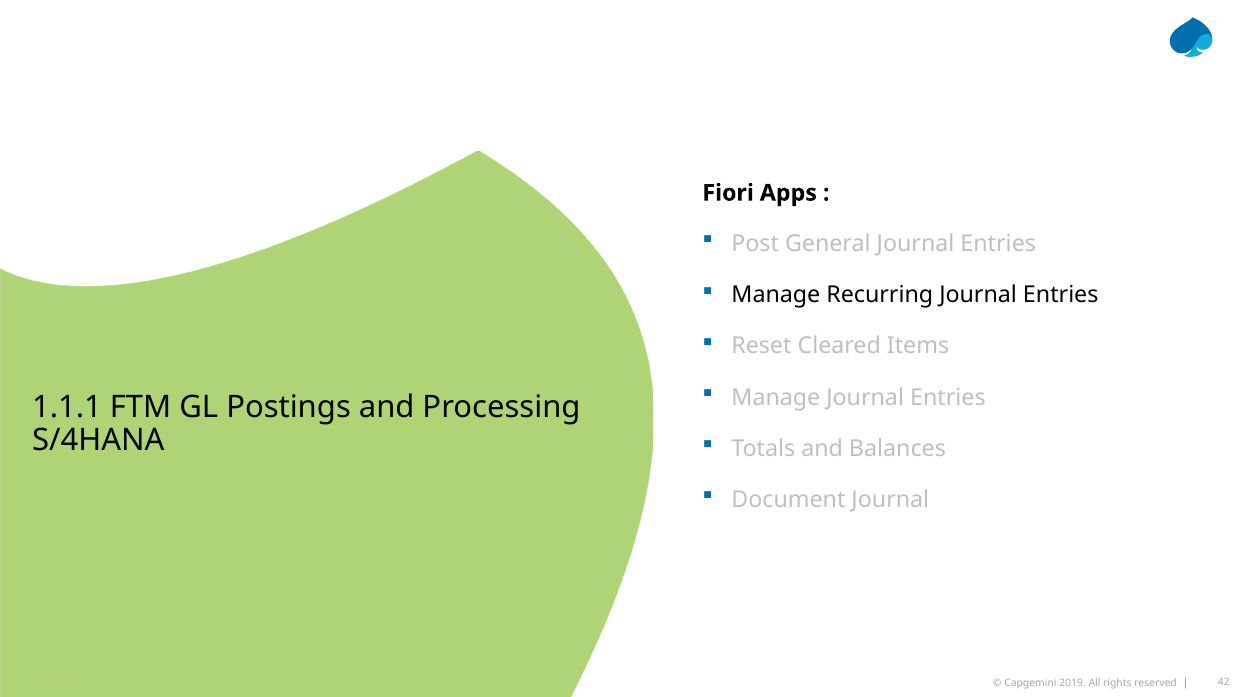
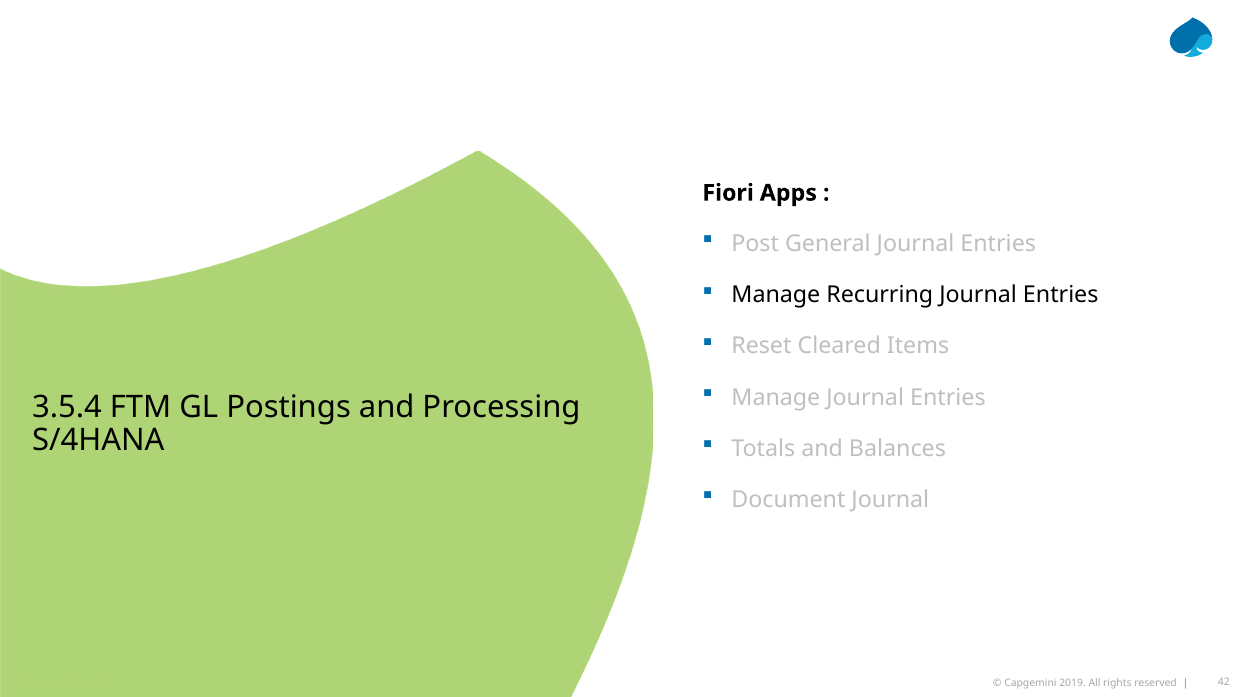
1.1.1: 1.1.1 -> 3.5.4
